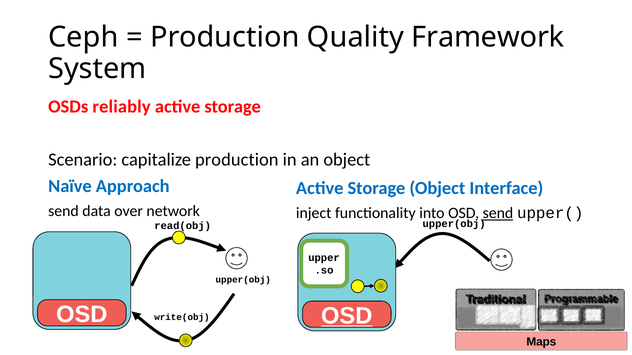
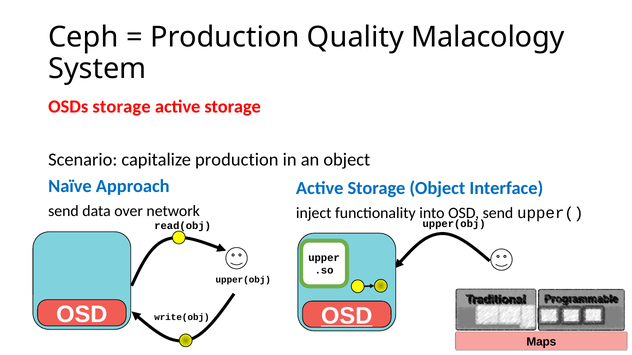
Framework: Framework -> Malacology
OSDs reliably: reliably -> storage
send at (498, 213) underline: present -> none
